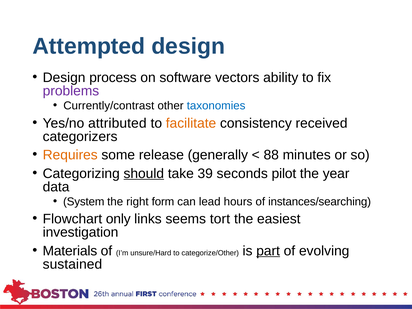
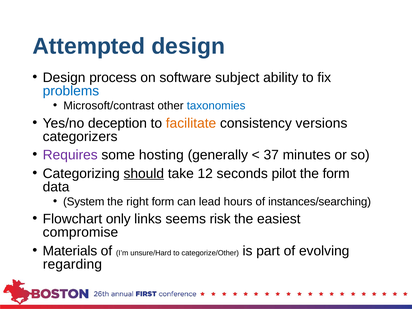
vectors: vectors -> subject
problems colour: purple -> blue
Currently/contrast: Currently/contrast -> Microsoft/contrast
attributed: attributed -> deception
received: received -> versions
Requires colour: orange -> purple
release: release -> hosting
88: 88 -> 37
39: 39 -> 12
the year: year -> form
tort: tort -> risk
investigation: investigation -> compromise
part underline: present -> none
sustained: sustained -> regarding
